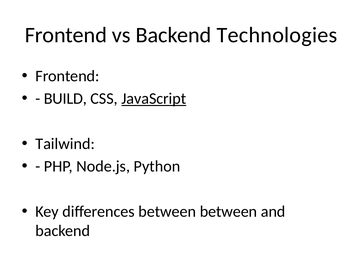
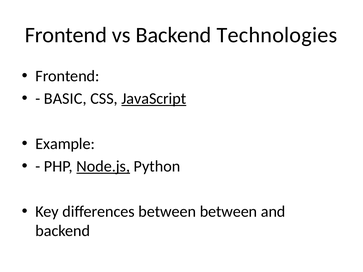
BUILD: BUILD -> BASIC
Tailwind: Tailwind -> Example
Node.js underline: none -> present
